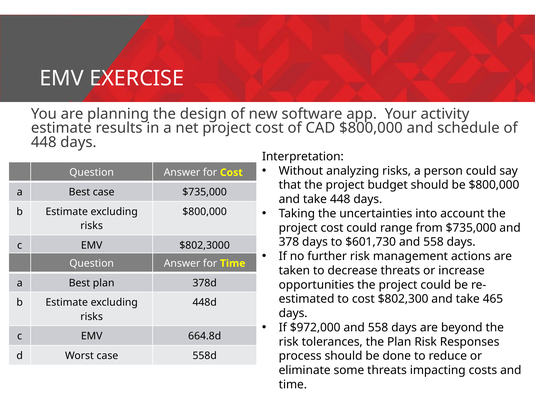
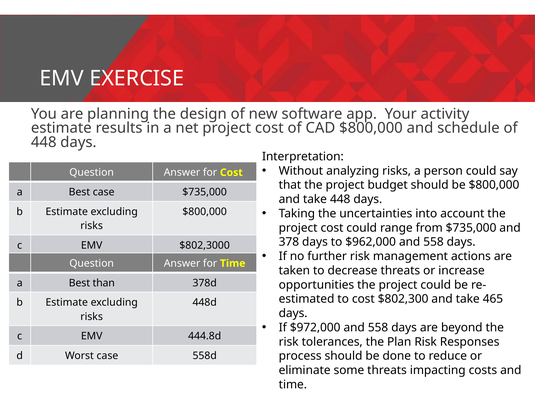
$601,730: $601,730 -> $962,000
Best plan: plan -> than
664.8d: 664.8d -> 444.8d
